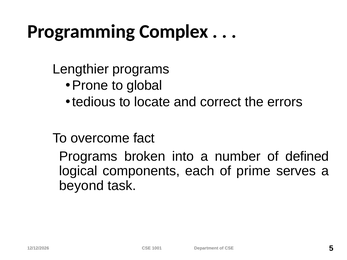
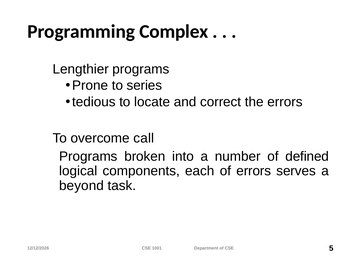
global: global -> series
fact: fact -> call
of prime: prime -> errors
